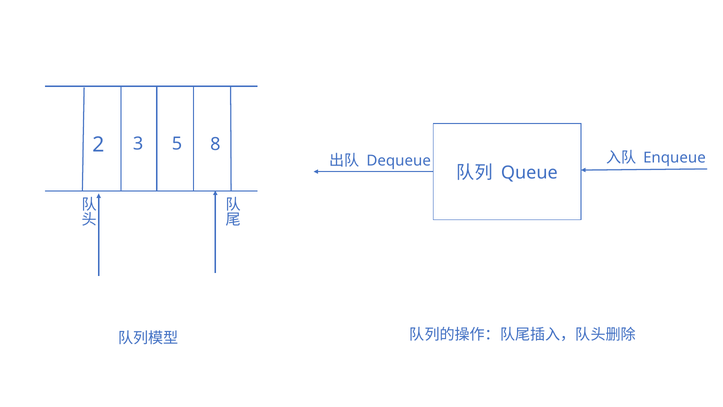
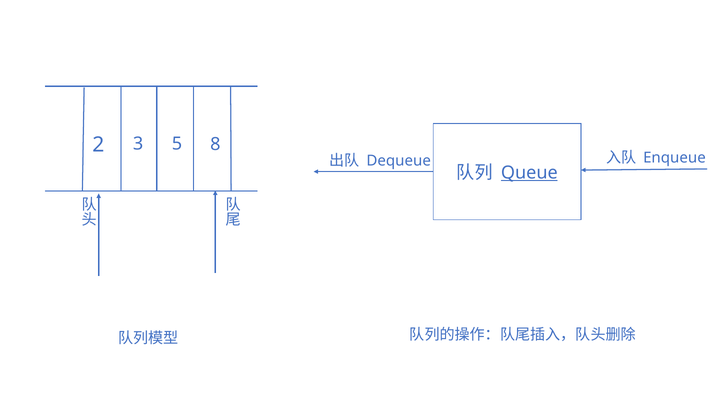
Queue underline: none -> present
